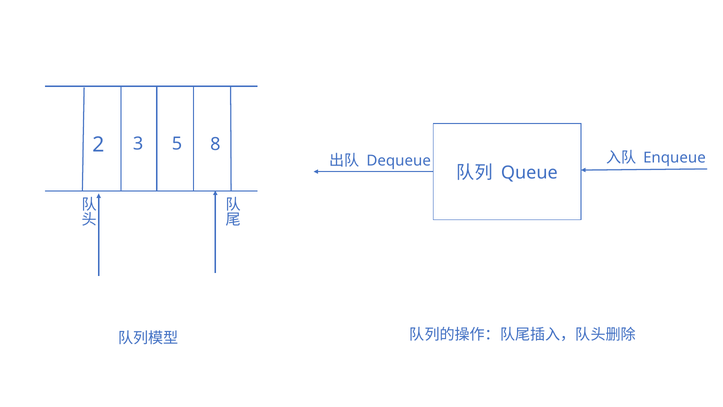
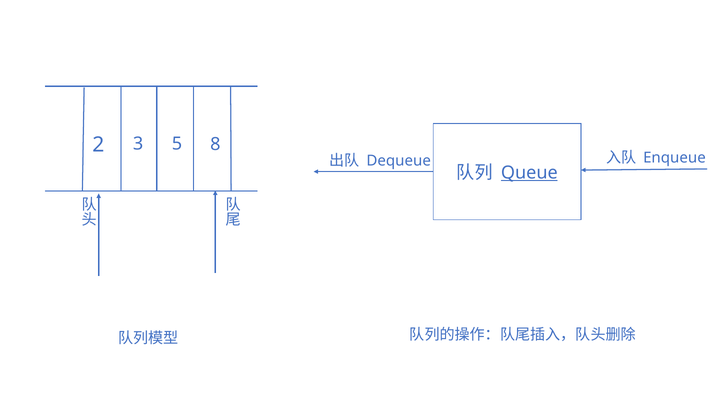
Queue underline: none -> present
